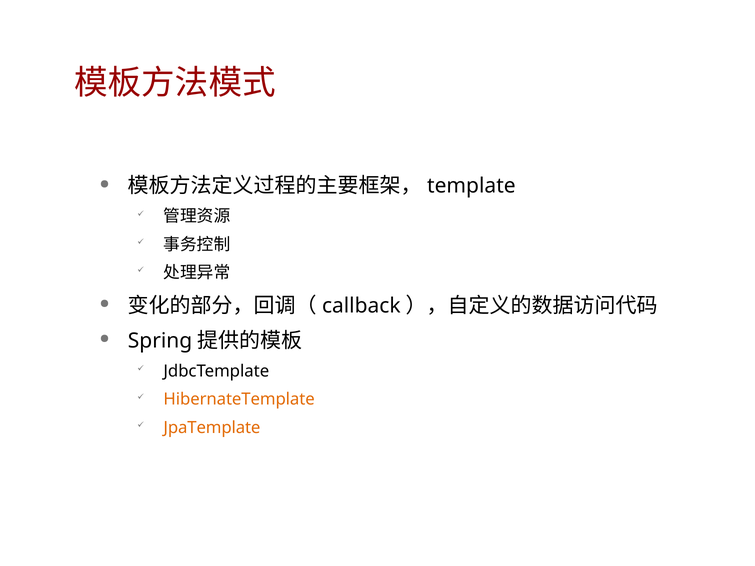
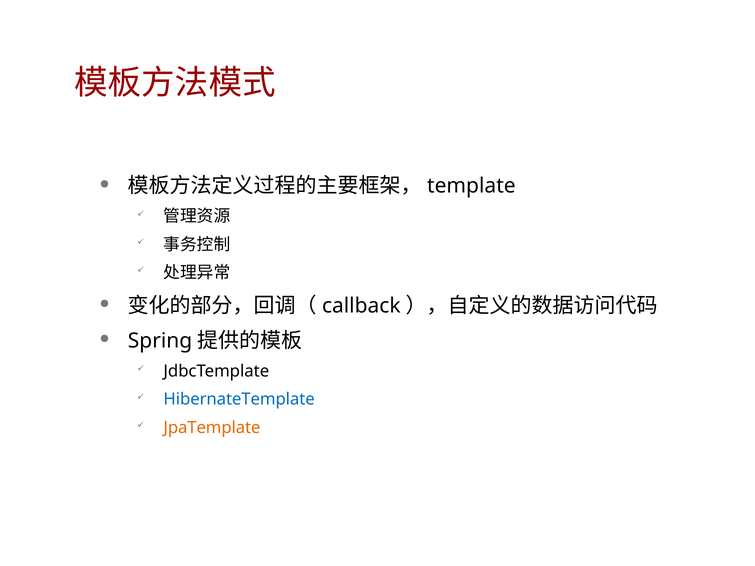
HibernateTemplate colour: orange -> blue
